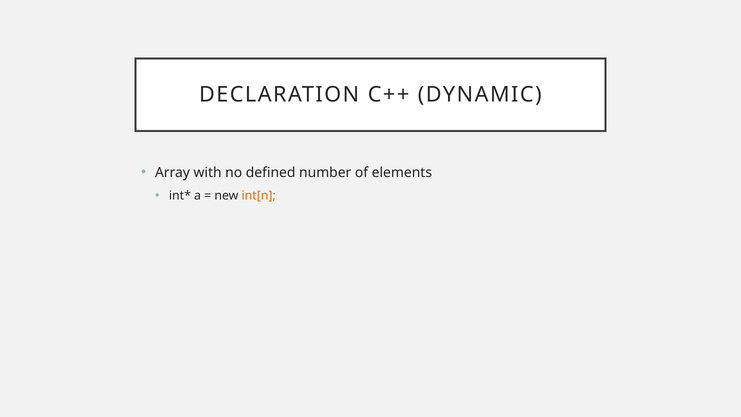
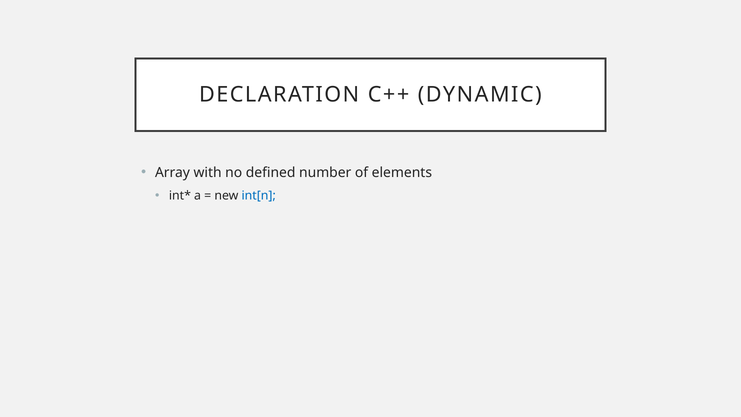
int[n colour: orange -> blue
